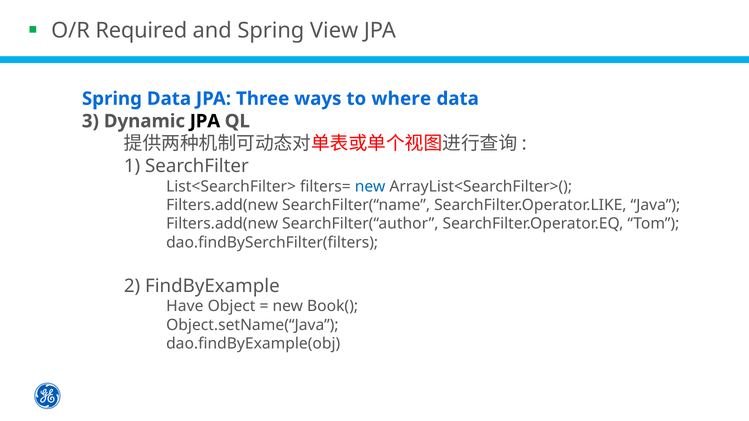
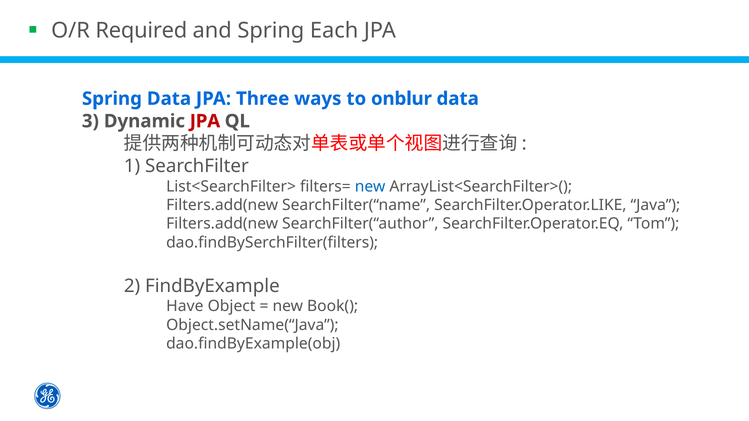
View: View -> Each
where: where -> onblur
JPA at (205, 121) colour: black -> red
